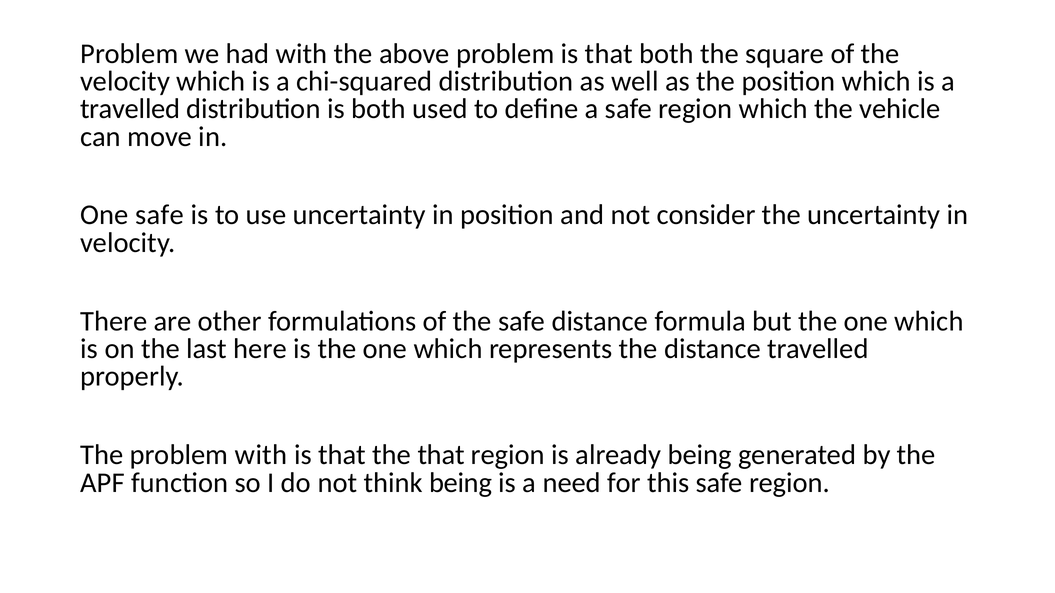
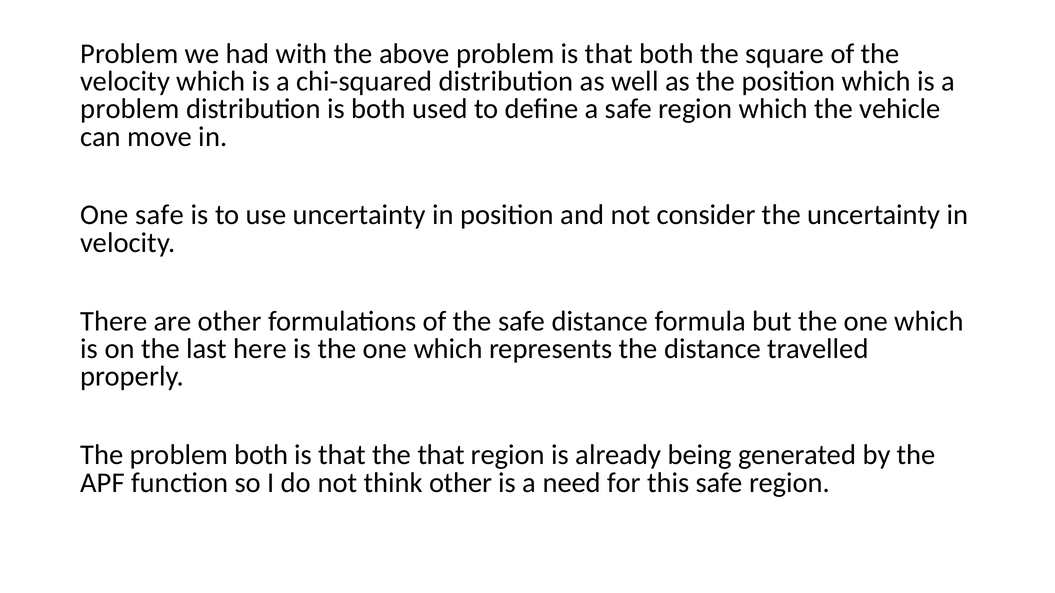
travelled at (130, 109): travelled -> problem
problem with: with -> both
think being: being -> other
